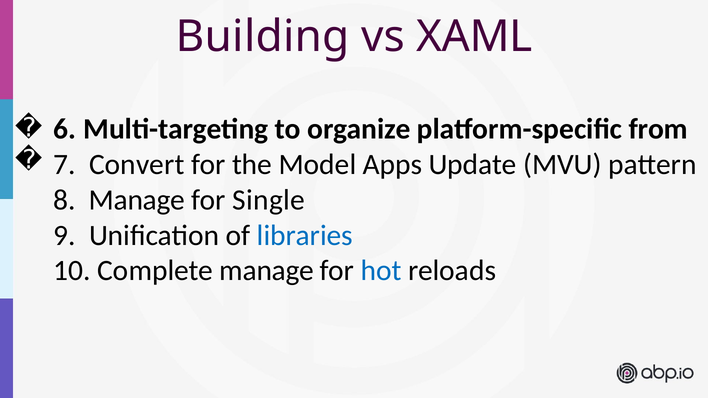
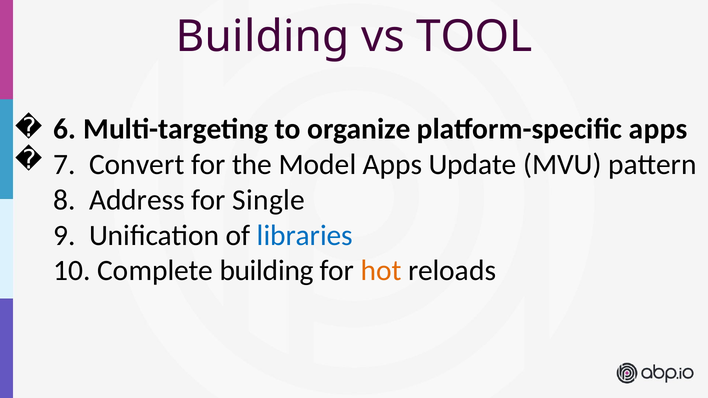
XAML: XAML -> TOOL
platform-specific from: from -> apps
Manage at (137, 200): Manage -> Address
Complete manage: manage -> building
hot colour: blue -> orange
